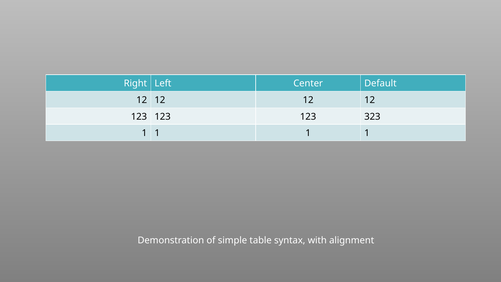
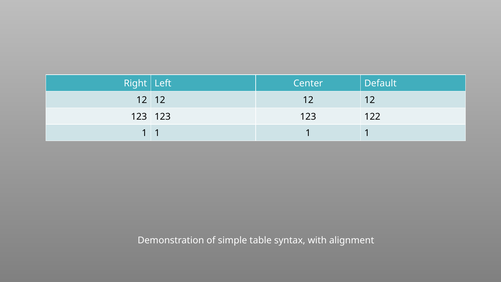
323: 323 -> 122
